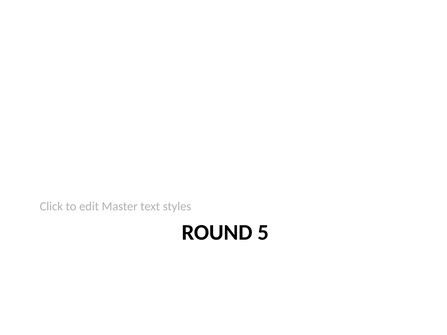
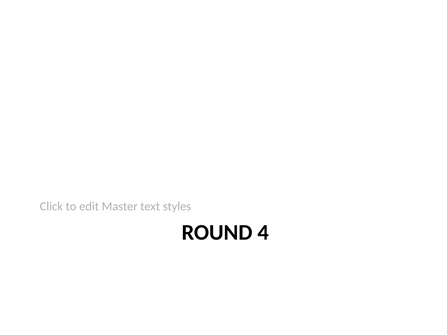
5: 5 -> 4
